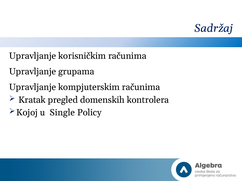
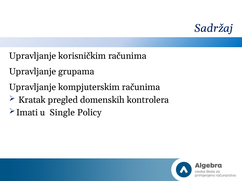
Kojoj: Kojoj -> Imati
